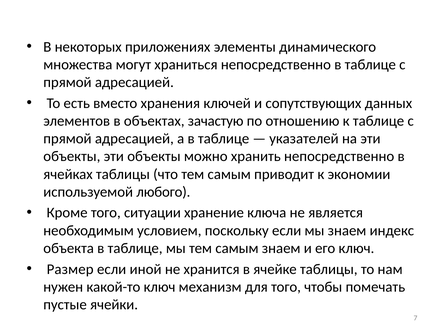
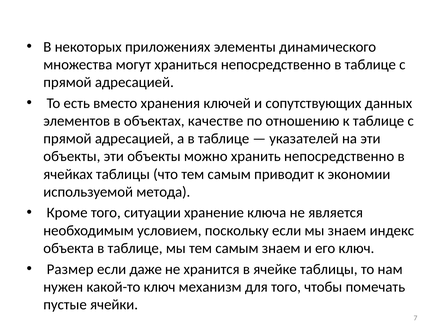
зачастую: зачастую -> качестве
любого: любого -> метода
иной: иной -> даже
